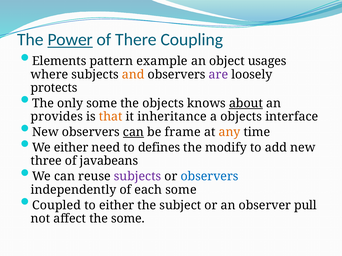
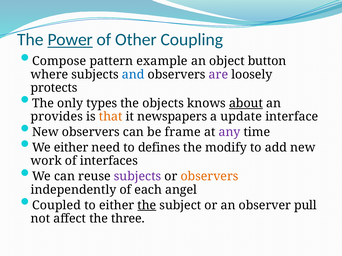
There: There -> Other
Elements: Elements -> Compose
usages: usages -> button
and colour: orange -> blue
only some: some -> types
inheritance: inheritance -> newspapers
a objects: objects -> update
can at (133, 132) underline: present -> none
any colour: orange -> purple
three: three -> work
javabeans: javabeans -> interfaces
observers at (210, 177) colour: blue -> orange
each some: some -> angel
the at (147, 206) underline: none -> present
the some: some -> three
